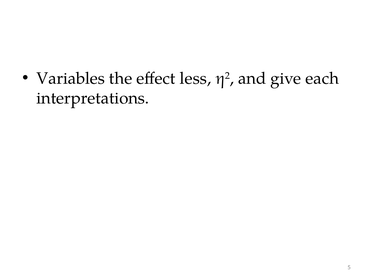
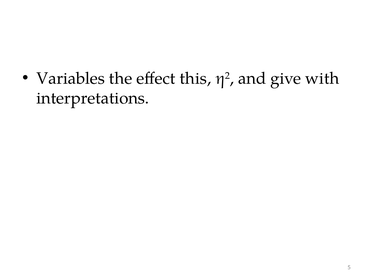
less: less -> this
each: each -> with
